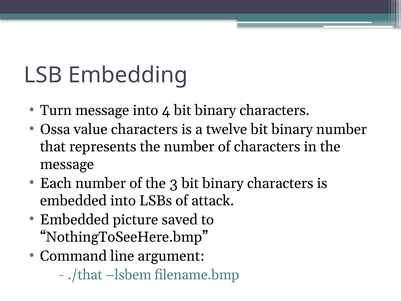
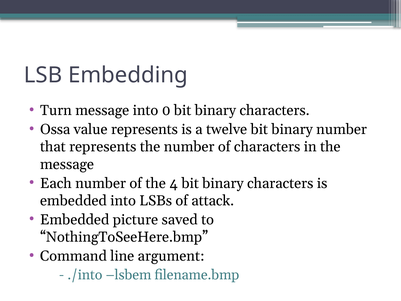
4: 4 -> 0
value characters: characters -> represents
3: 3 -> 4
./that: ./that -> ./into
